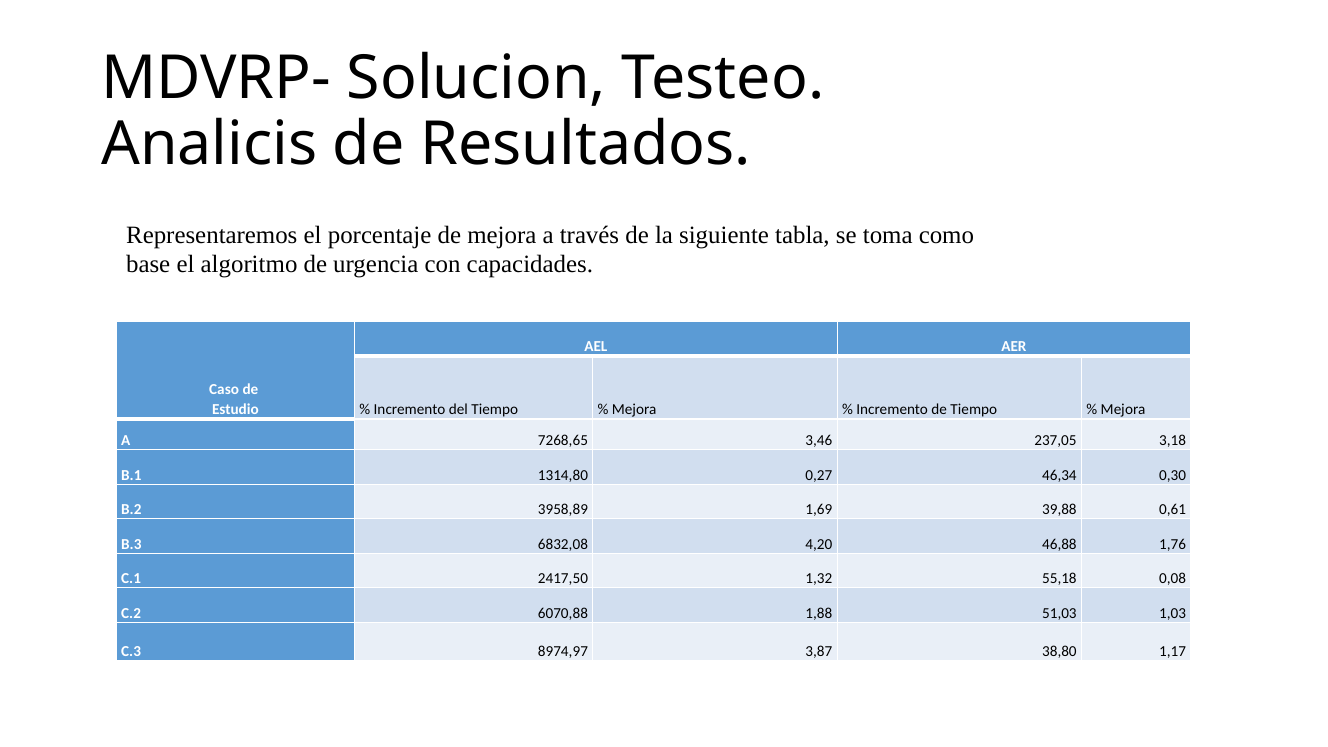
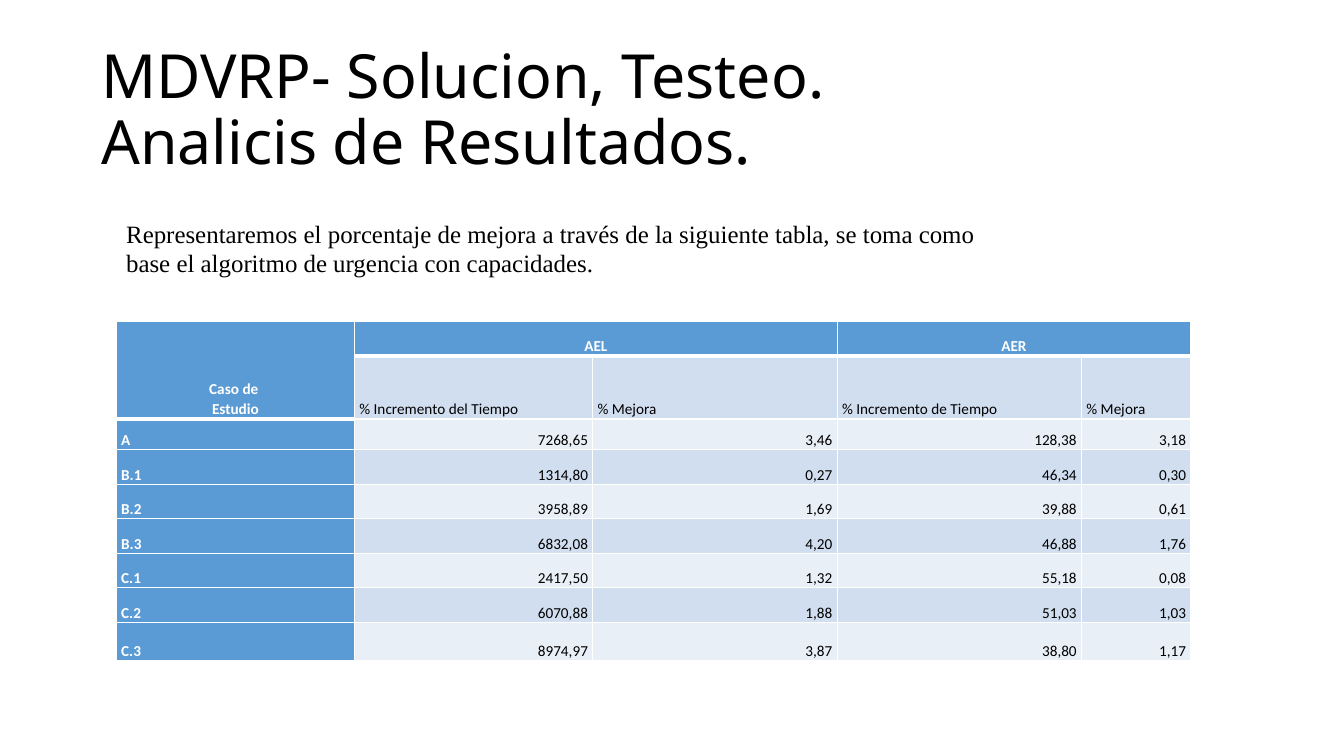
237,05: 237,05 -> 128,38
